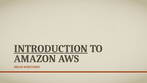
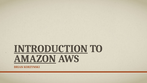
AMAZON underline: none -> present
